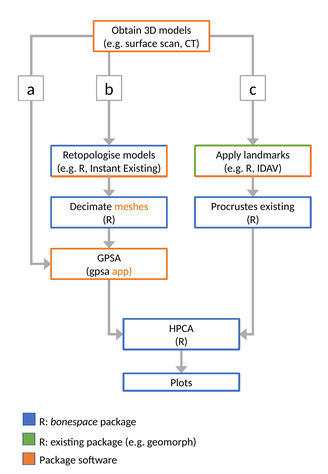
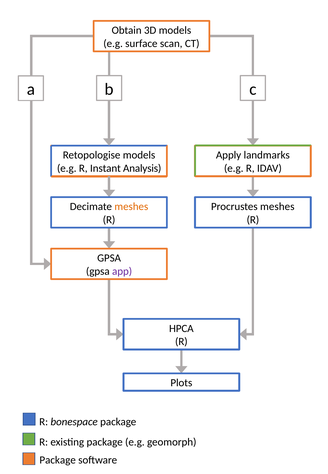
Existing at (142, 168): Existing -> Analysis
Procrustes existing: existing -> meshes
app colour: orange -> purple
